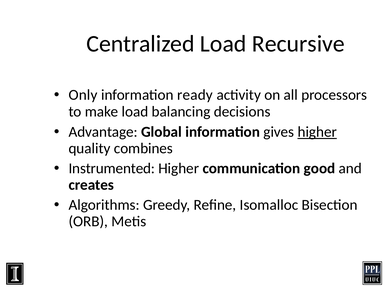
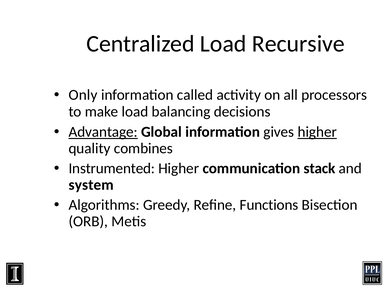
ready: ready -> called
Advantage underline: none -> present
good: good -> stack
creates: creates -> system
Isomalloc: Isomalloc -> Functions
